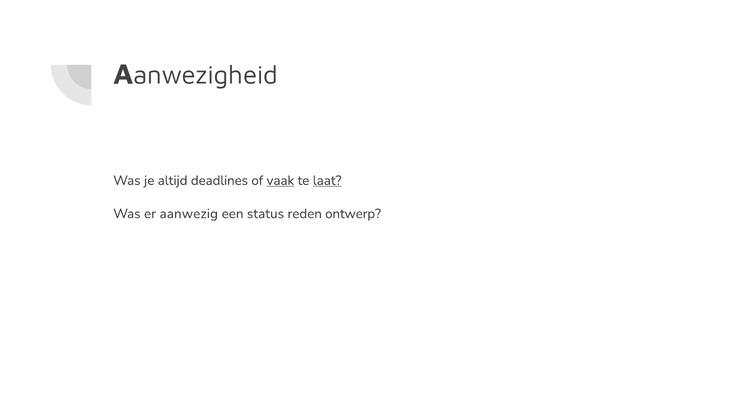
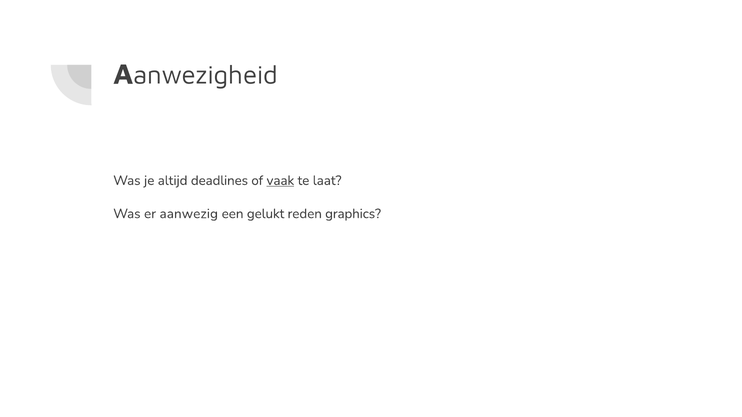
laat underline: present -> none
status: status -> gelukt
ontwerp: ontwerp -> graphics
